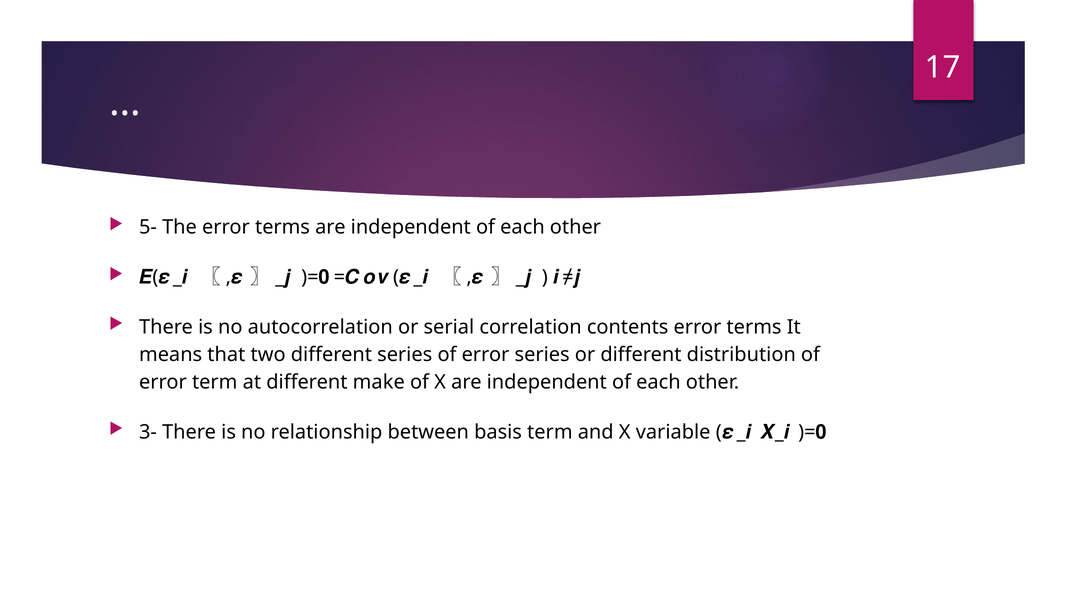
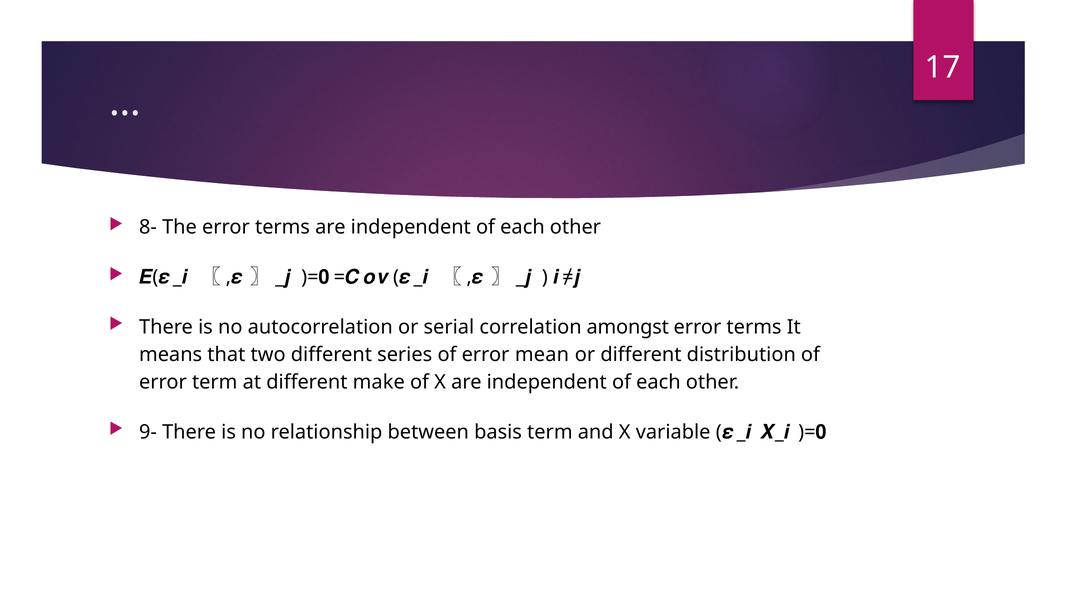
5-: 5- -> 8-
contents: contents -> amongst
error series: series -> mean
3-: 3- -> 9-
